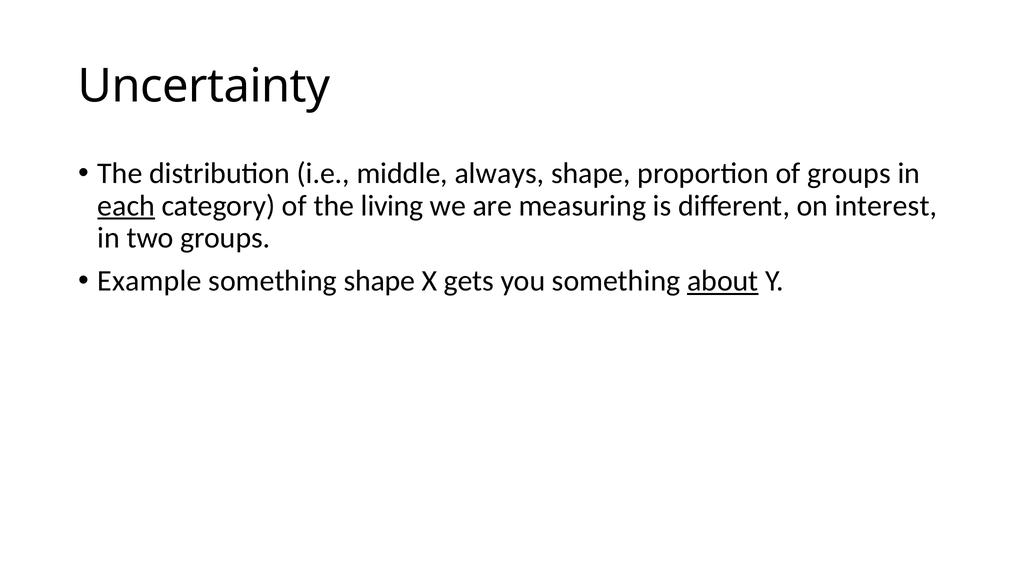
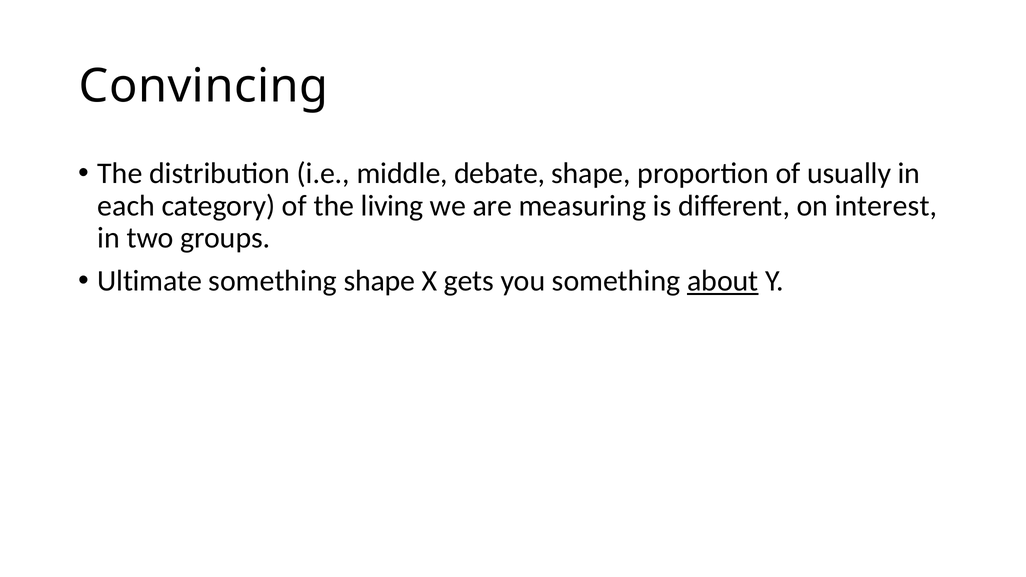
Uncertainty: Uncertainty -> Convincing
always: always -> debate
of groups: groups -> usually
each underline: present -> none
Example: Example -> Ultimate
